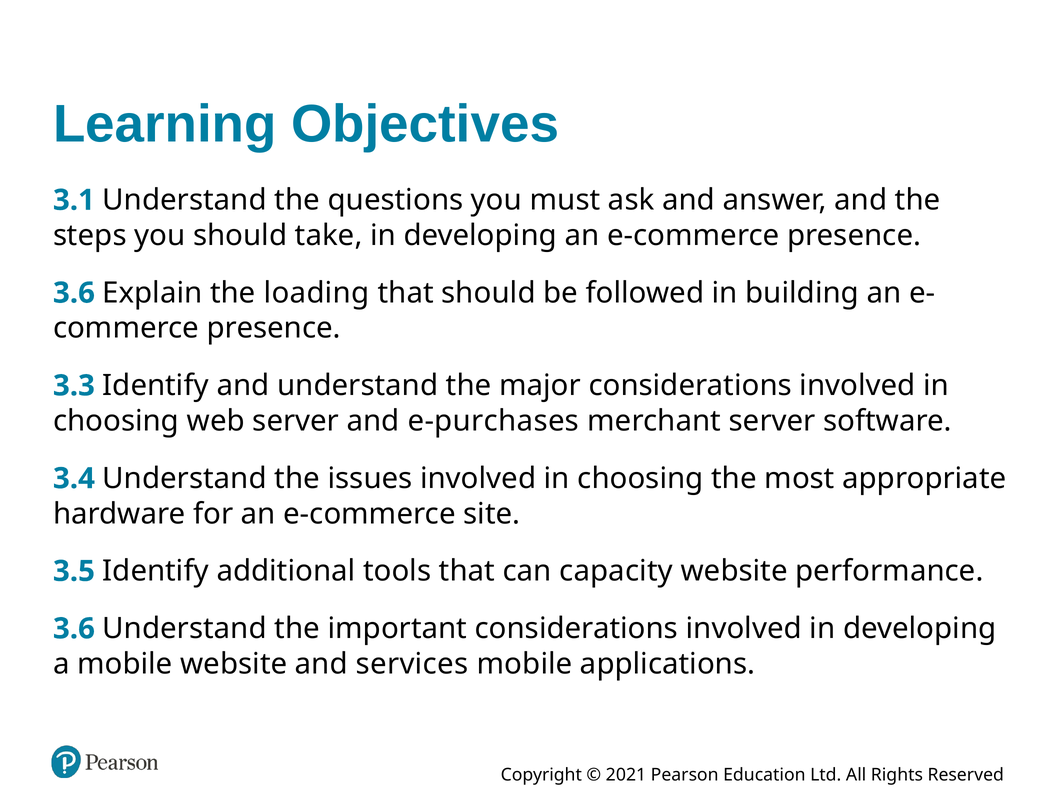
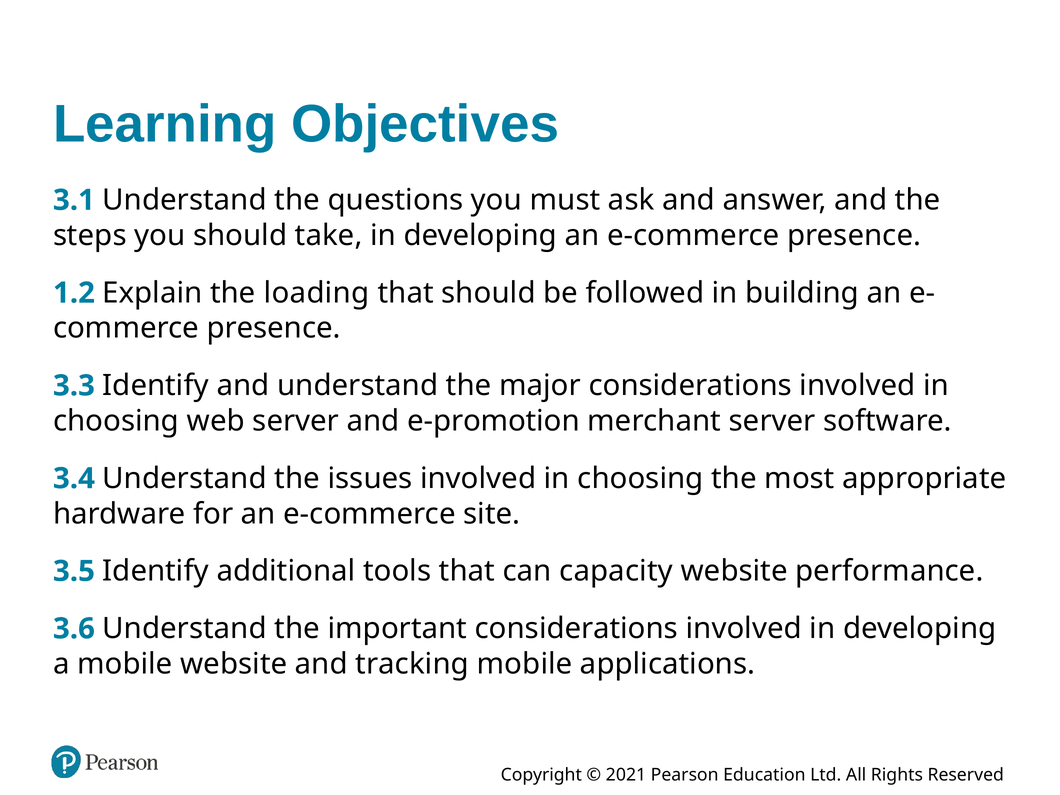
3.6 at (74, 293): 3.6 -> 1.2
e-purchases: e-purchases -> e-promotion
services: services -> tracking
